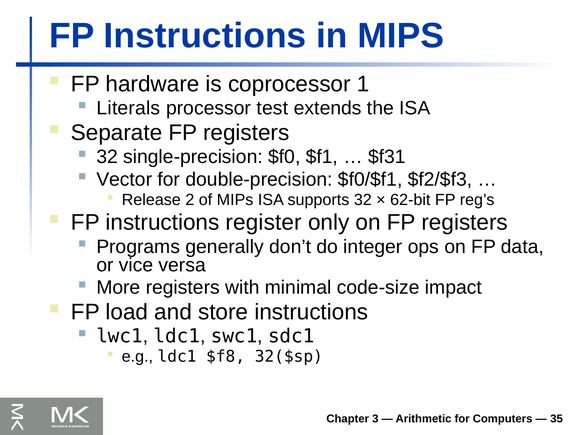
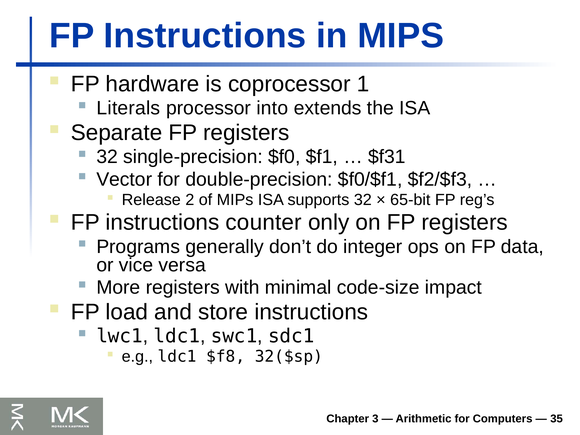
test: test -> into
62-bit: 62-bit -> 65-bit
register: register -> counter
